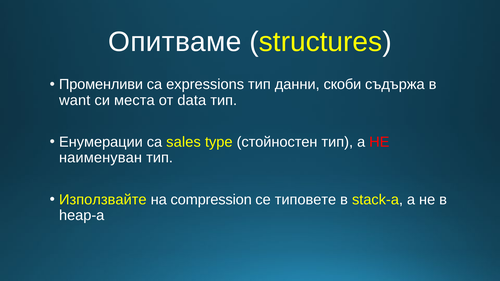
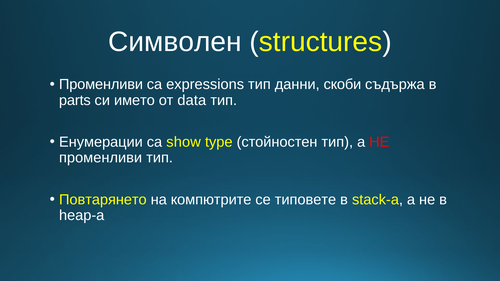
Опитваме: Опитваме -> Символен
want: want -> parts
места: места -> името
sales: sales -> show
наименуван at (101, 158): наименуван -> променливи
Използвайте: Използвайте -> Повтарянето
compression: compression -> компютрите
